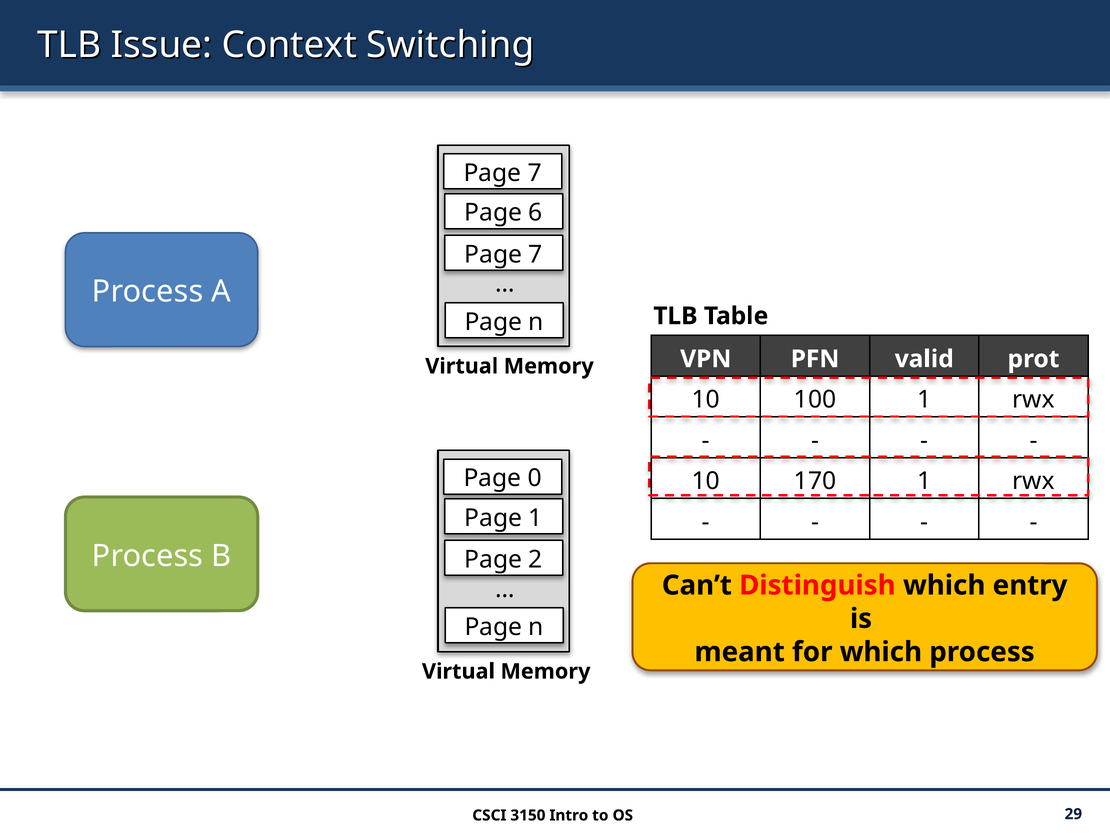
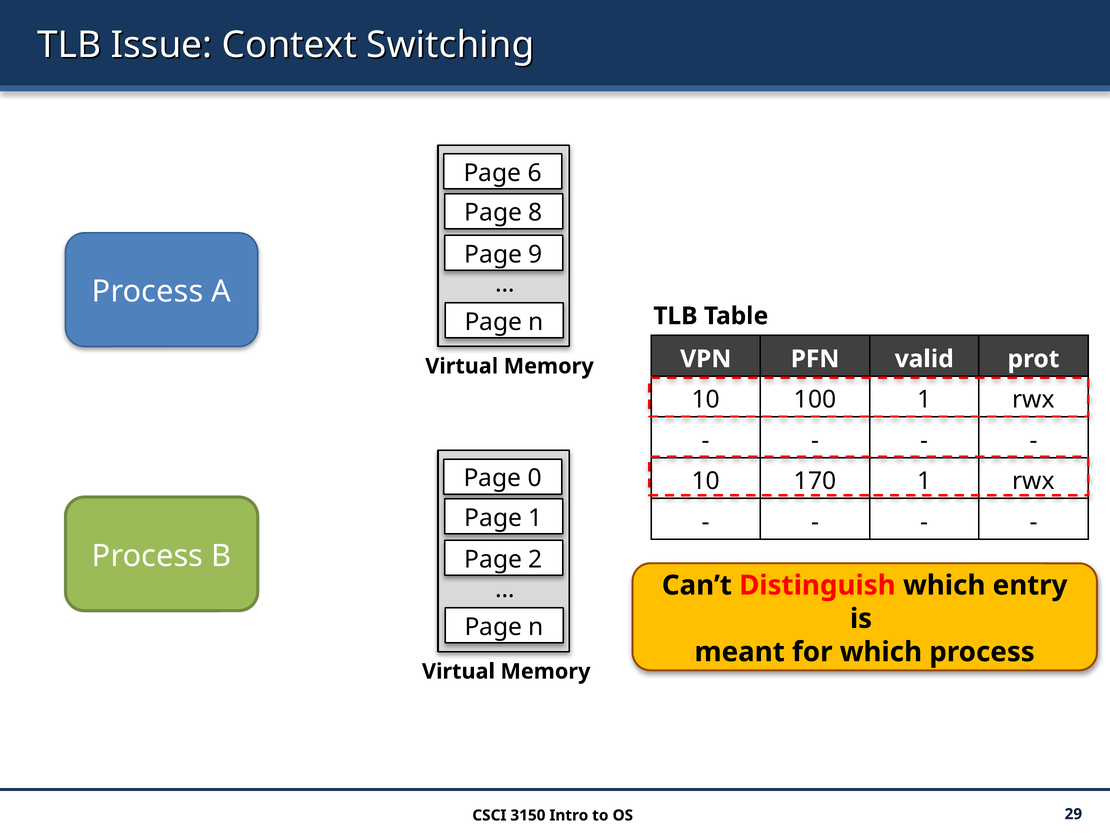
7 at (535, 173): 7 -> 6
6: 6 -> 8
7 at (535, 254): 7 -> 9
